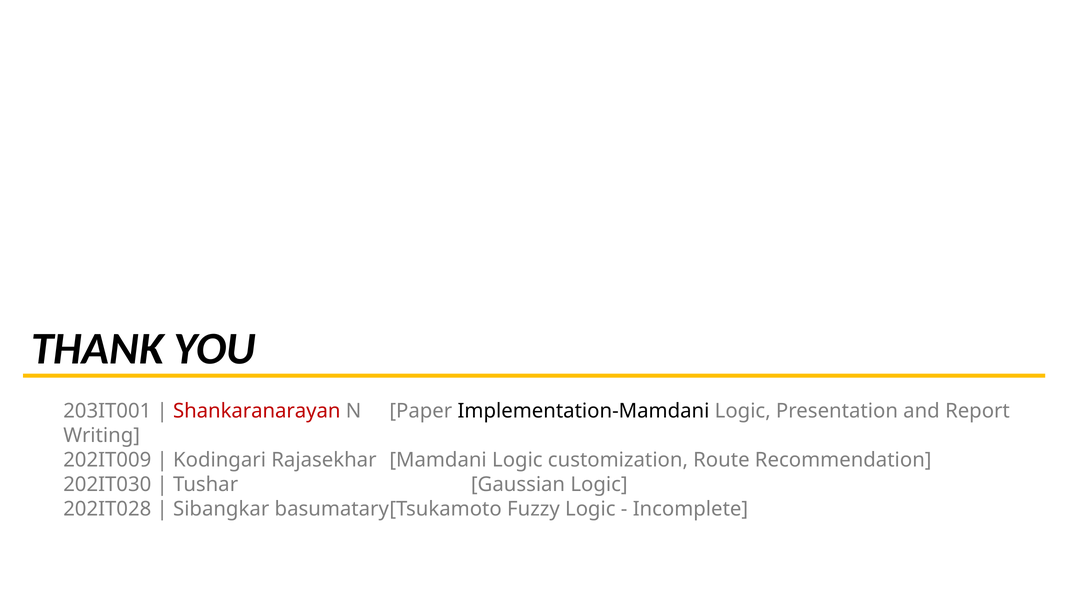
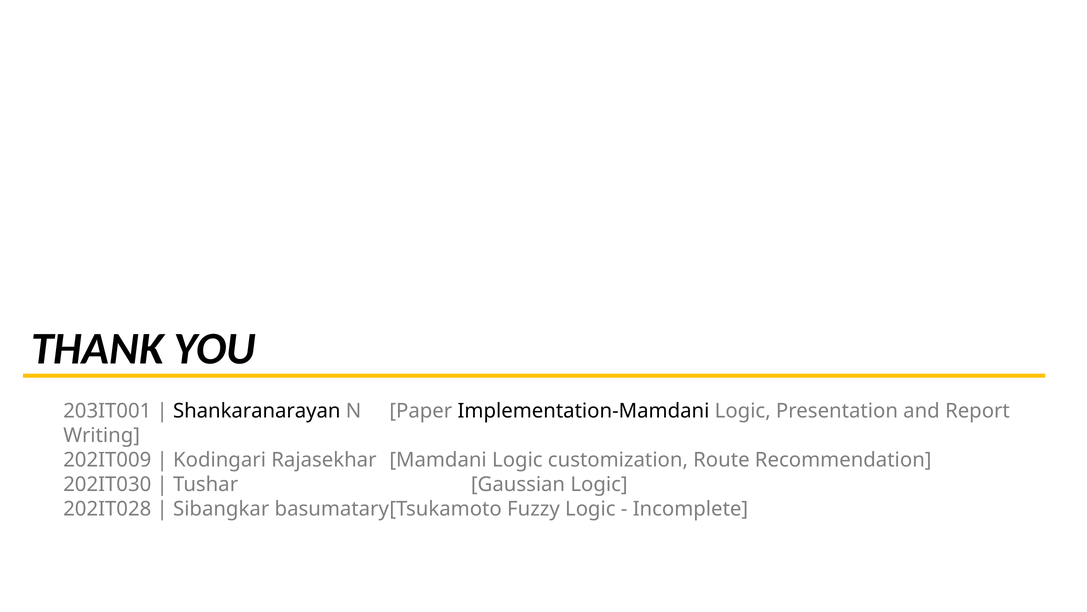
Shankaranarayan colour: red -> black
